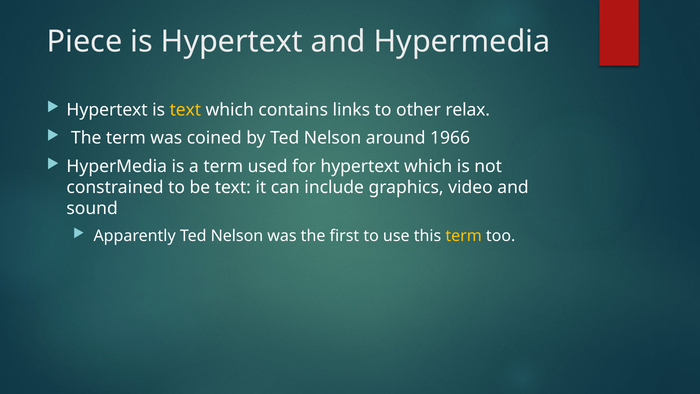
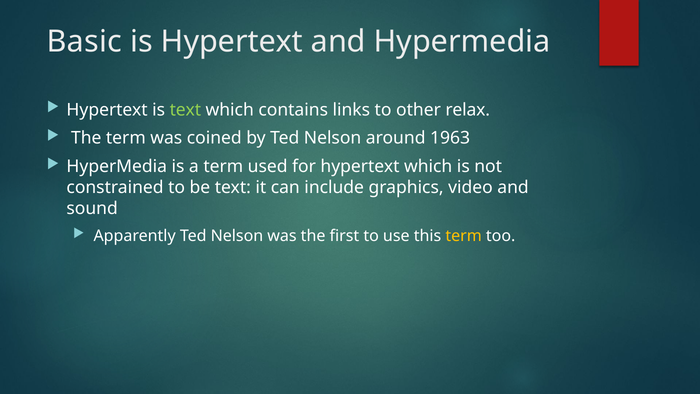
Piece: Piece -> Basic
text at (185, 110) colour: yellow -> light green
1966: 1966 -> 1963
